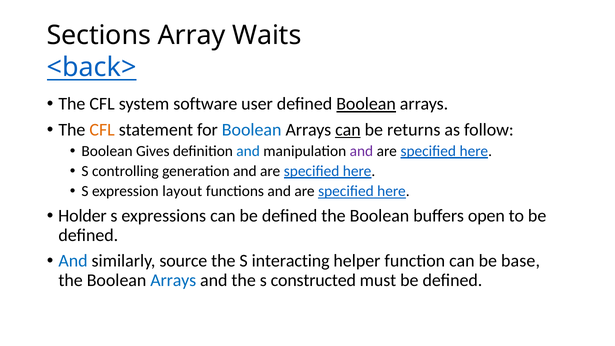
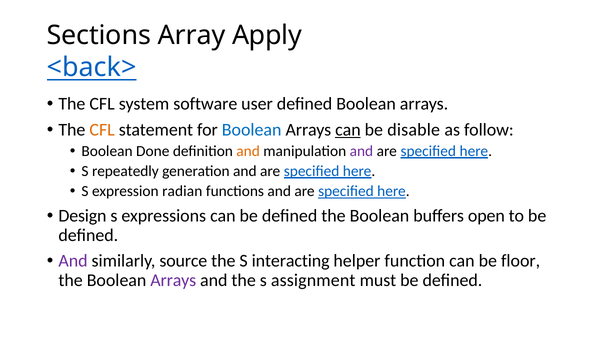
Waits: Waits -> Apply
Boolean at (366, 104) underline: present -> none
returns: returns -> disable
Gives: Gives -> Done
and at (248, 151) colour: blue -> orange
controlling: controlling -> repeatedly
layout: layout -> radian
Holder: Holder -> Design
And at (73, 261) colour: blue -> purple
base: base -> floor
Arrays at (173, 280) colour: blue -> purple
constructed: constructed -> assignment
